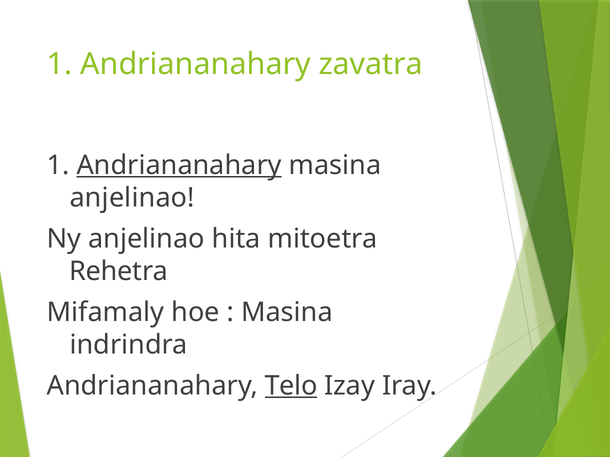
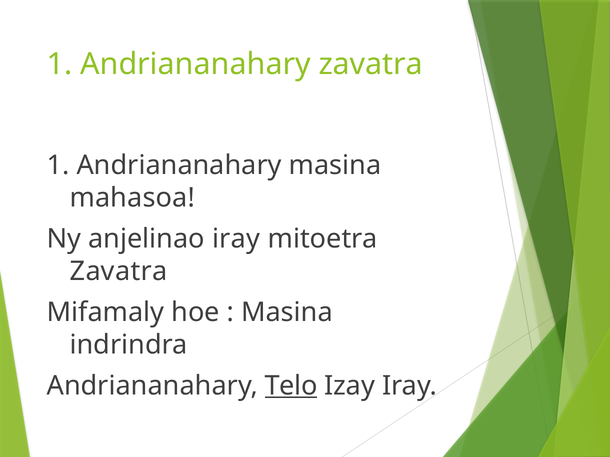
Andriananahary at (179, 165) underline: present -> none
anjelinao at (132, 198): anjelinao -> mahasoa
anjelinao hita: hita -> iray
Rehetra at (119, 271): Rehetra -> Zavatra
